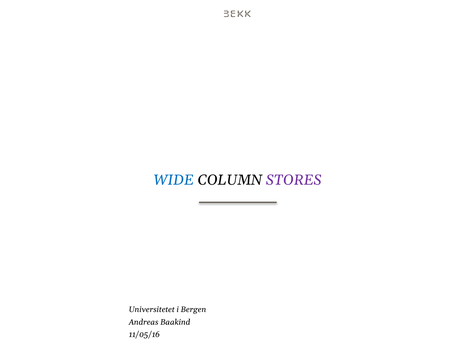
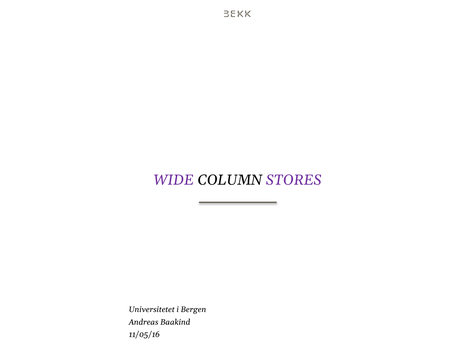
WIDE colour: blue -> purple
